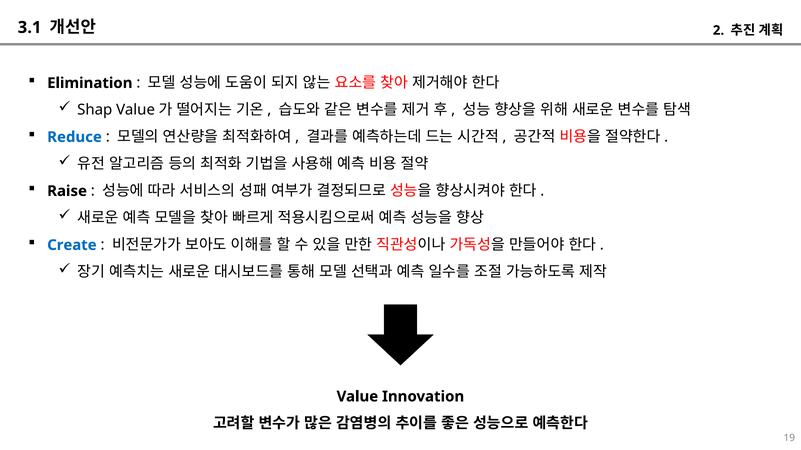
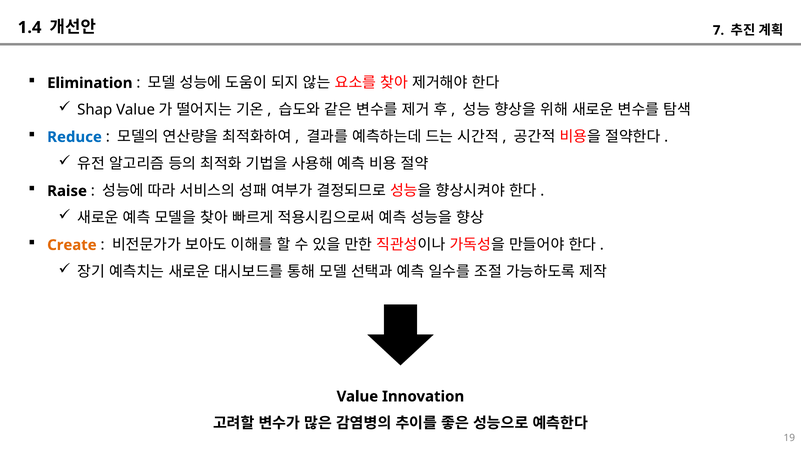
3.1: 3.1 -> 1.4
2: 2 -> 7
Create colour: blue -> orange
